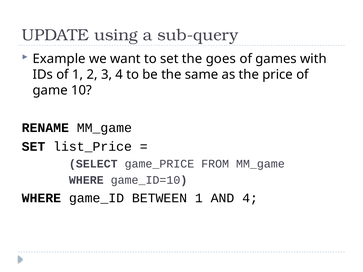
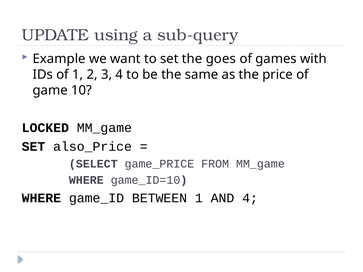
RENAME: RENAME -> LOCKED
list_Price: list_Price -> also_Price
